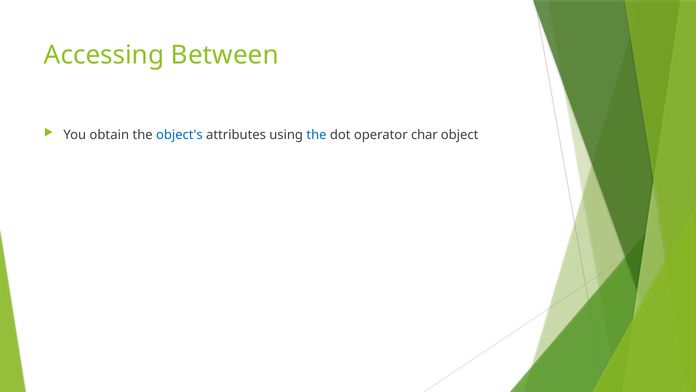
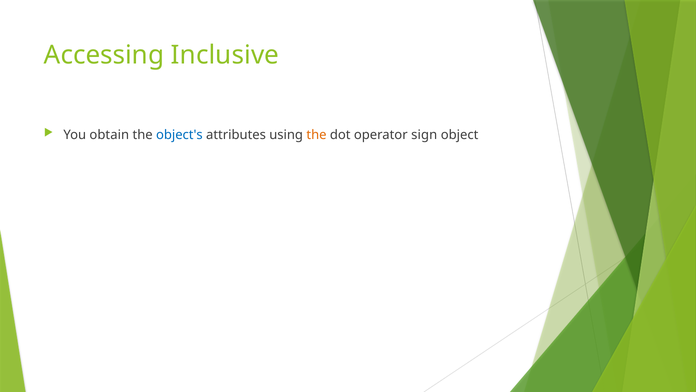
Between: Between -> Inclusive
the at (316, 135) colour: blue -> orange
char: char -> sign
